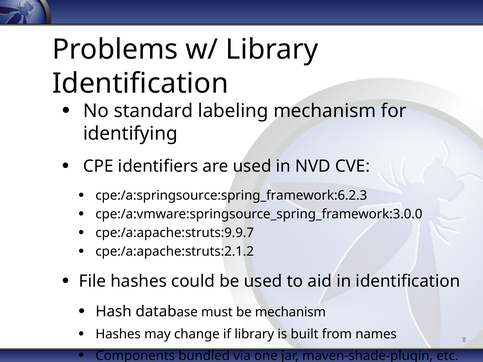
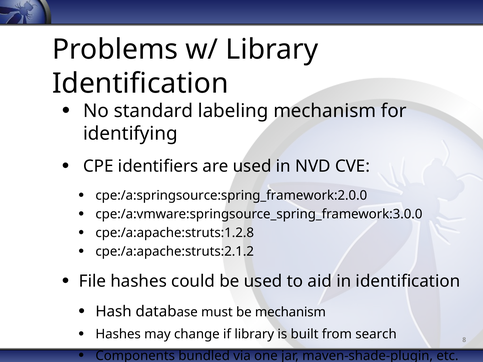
cpe:/a:springsource:spring_framework:6.2.3: cpe:/a:springsource:spring_framework:6.2.3 -> cpe:/a:springsource:spring_framework:2.0.0
cpe:/a:apache:struts:9.9.7: cpe:/a:apache:struts:9.9.7 -> cpe:/a:apache:struts:1.2.8
names: names -> search
